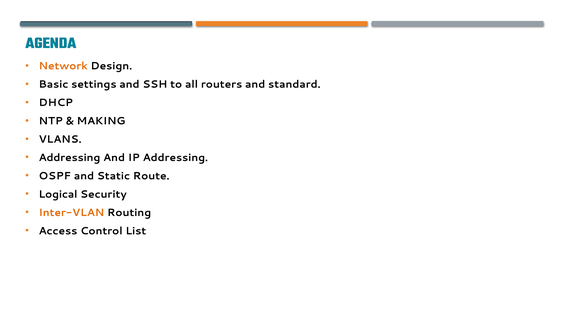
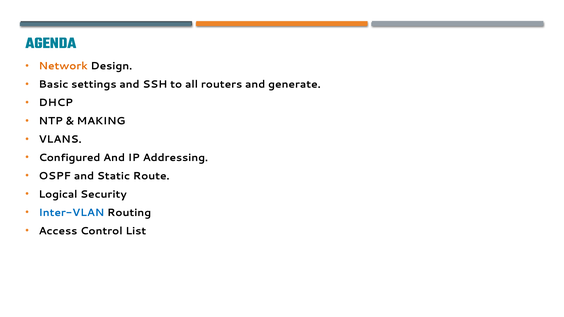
standard: standard -> generate
Addressing at (69, 158): Addressing -> Configured
Inter-VLAN colour: orange -> blue
